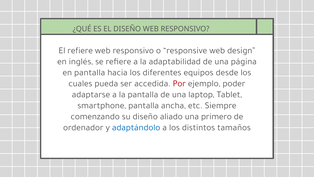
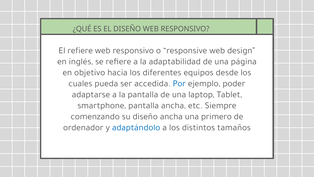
en pantalla: pantalla -> objetivo
Por colour: red -> blue
diseño aliado: aliado -> ancha
